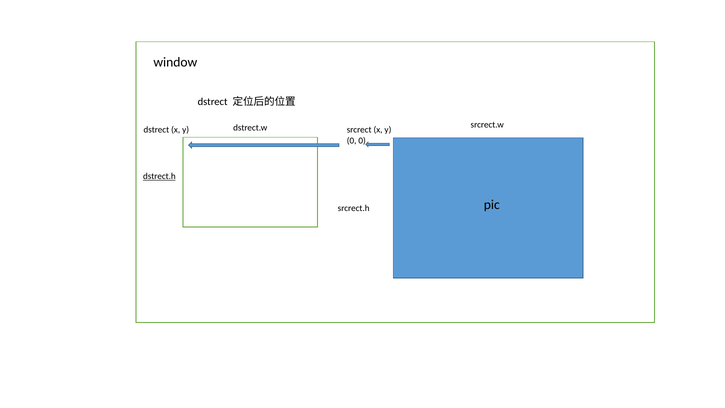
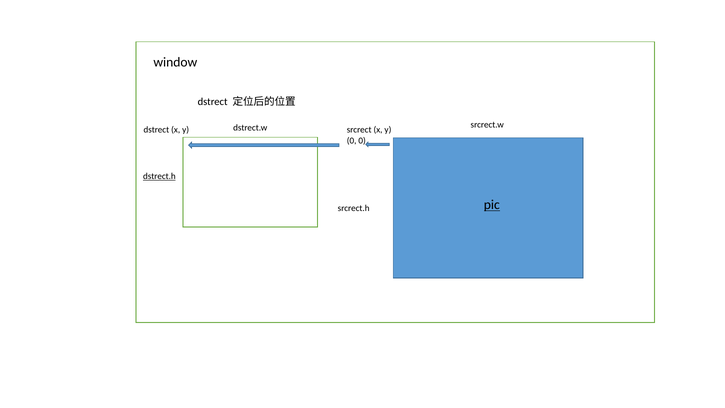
pic underline: none -> present
